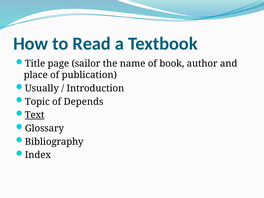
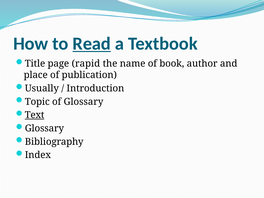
Read underline: none -> present
sailor: sailor -> rapid
of Depends: Depends -> Glossary
